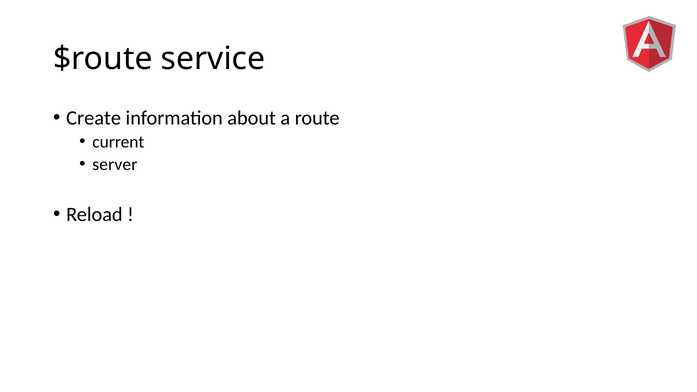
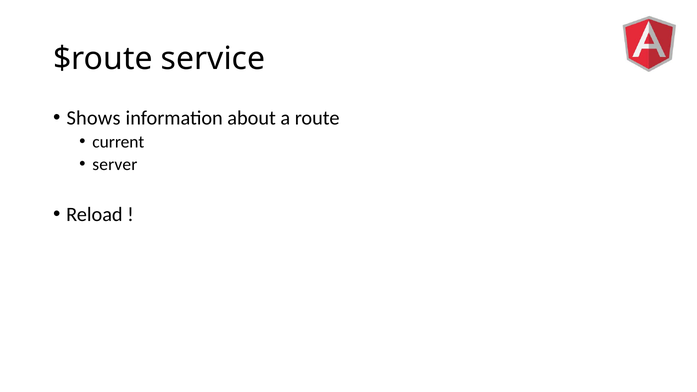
Create: Create -> Shows
